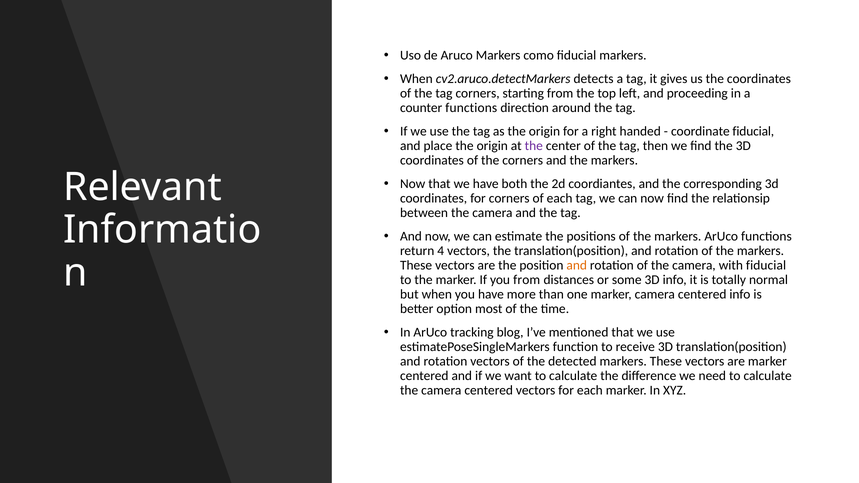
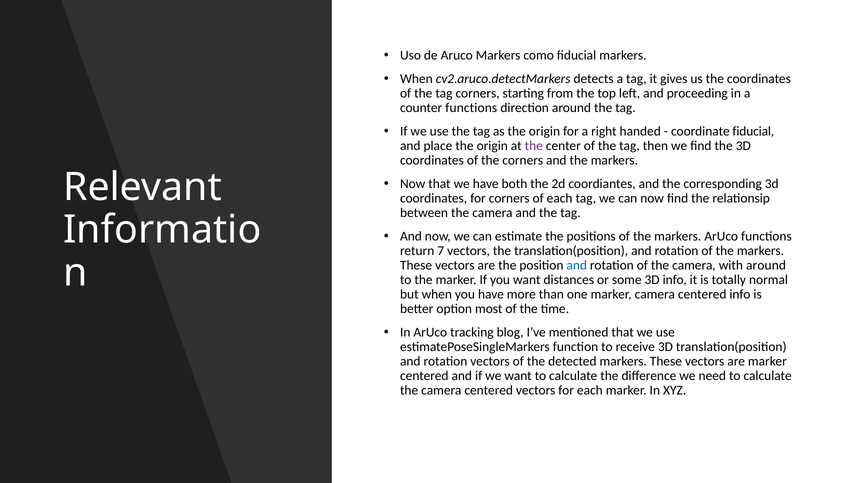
4: 4 -> 7
and at (577, 265) colour: orange -> blue
with fiducial: fiducial -> around
you from: from -> want
